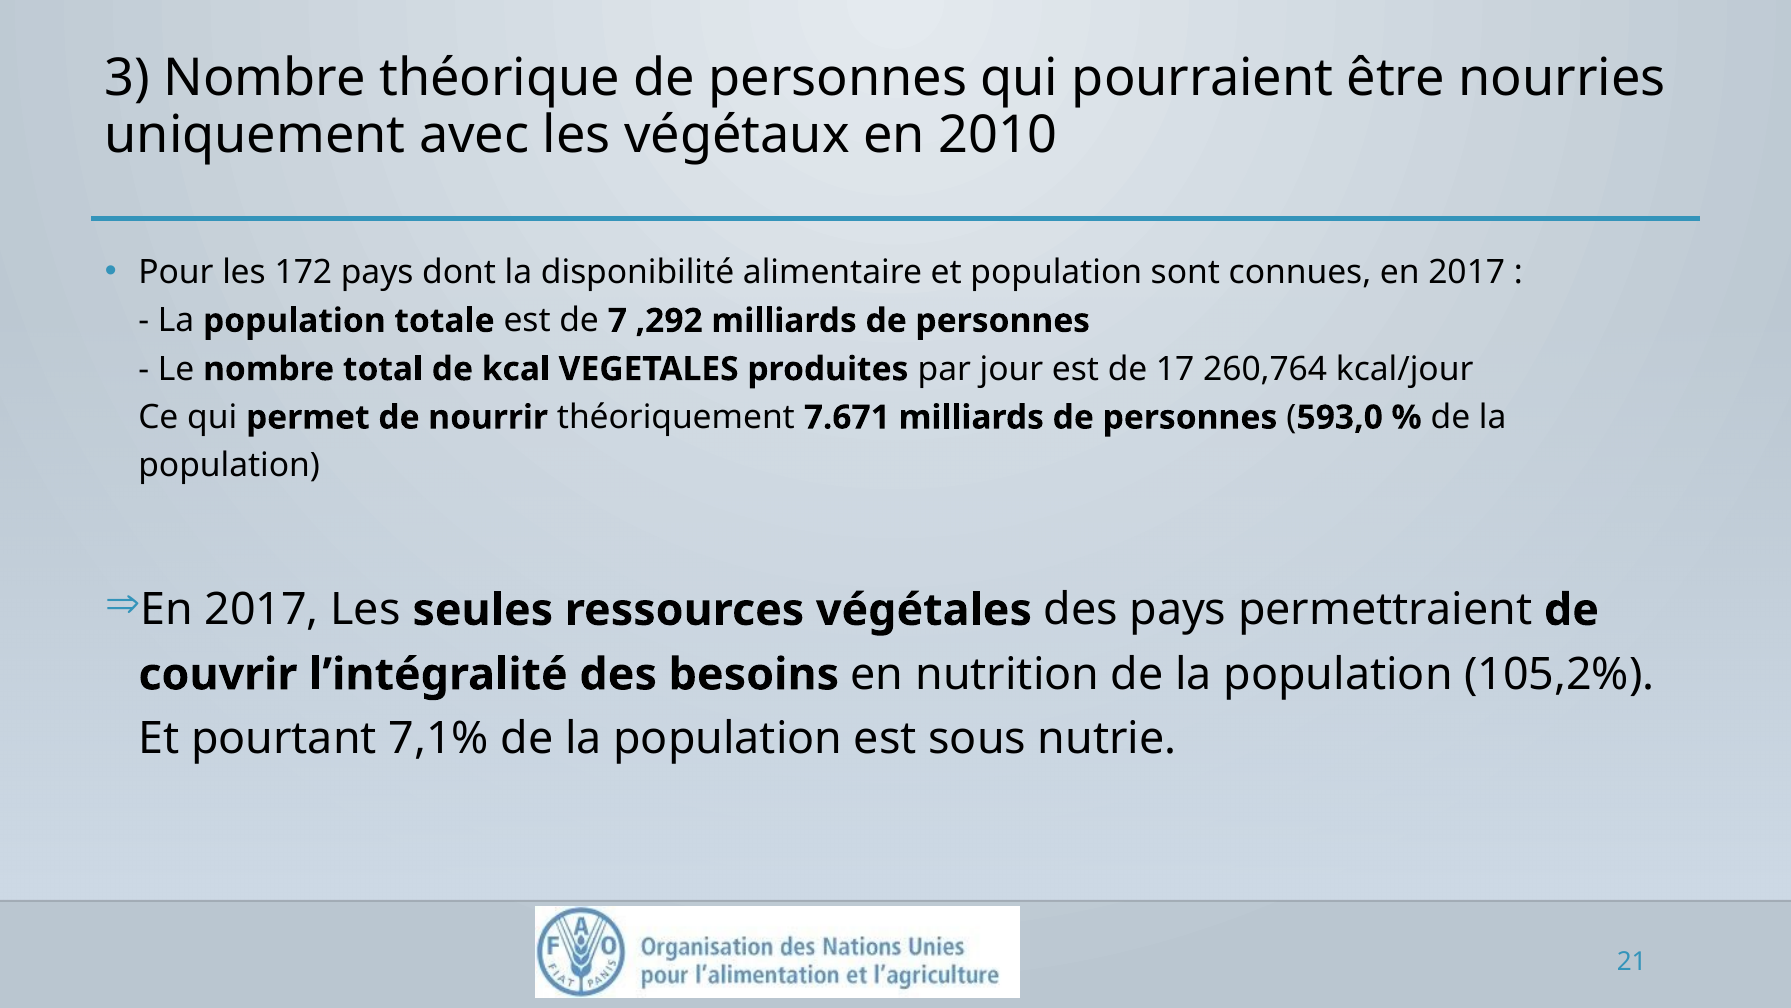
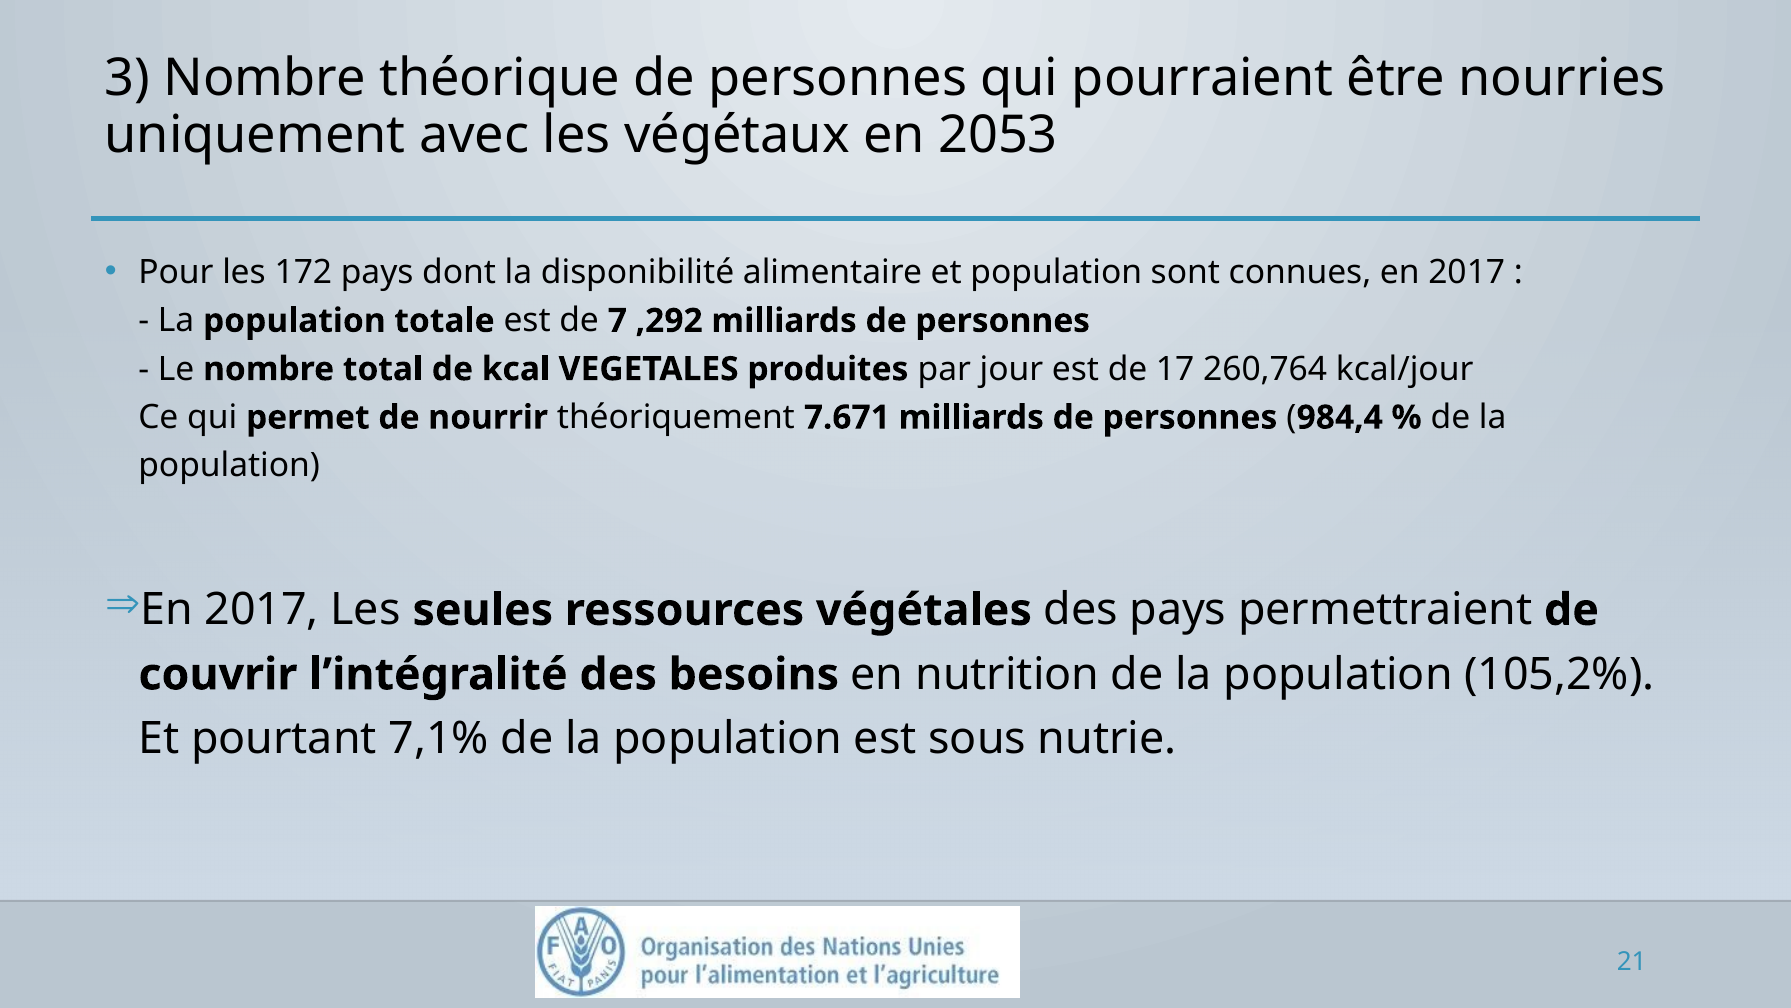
2010: 2010 -> 2053
593,0: 593,0 -> 984,4
